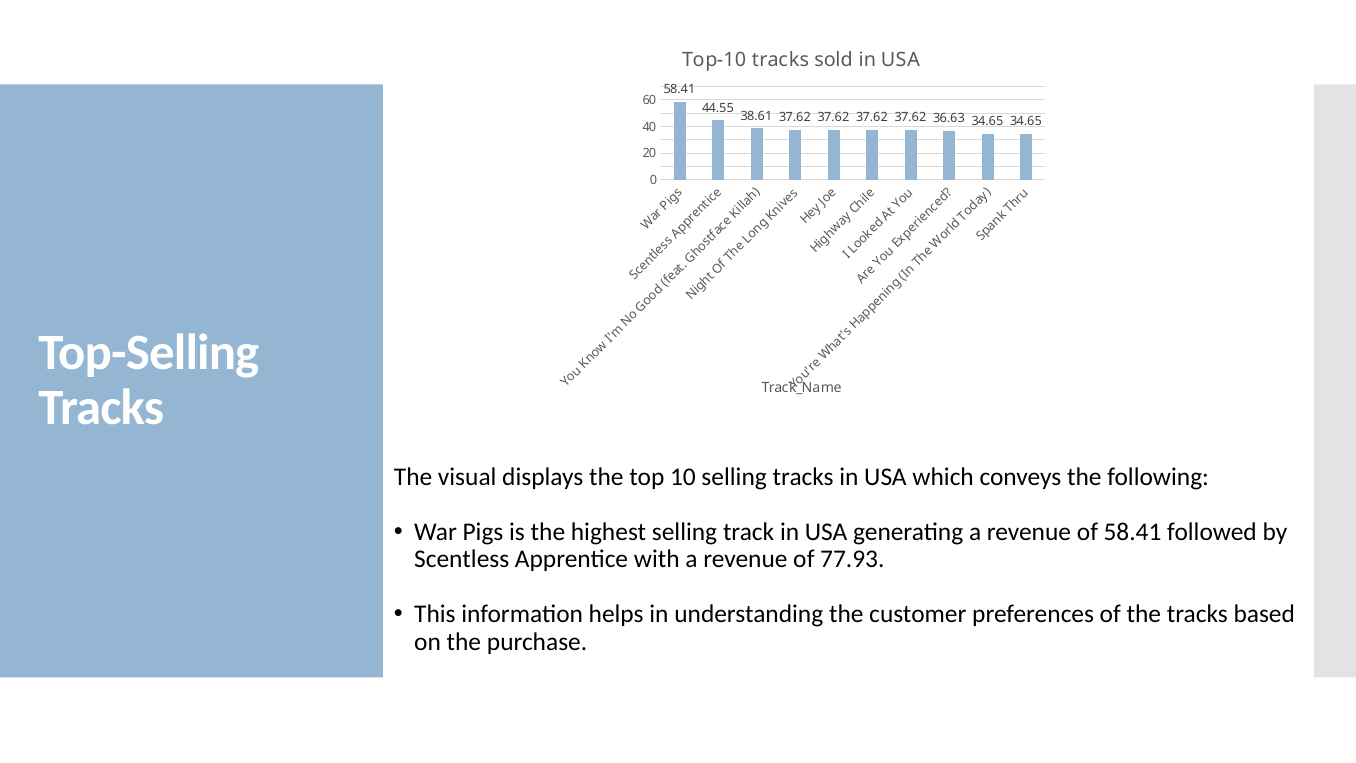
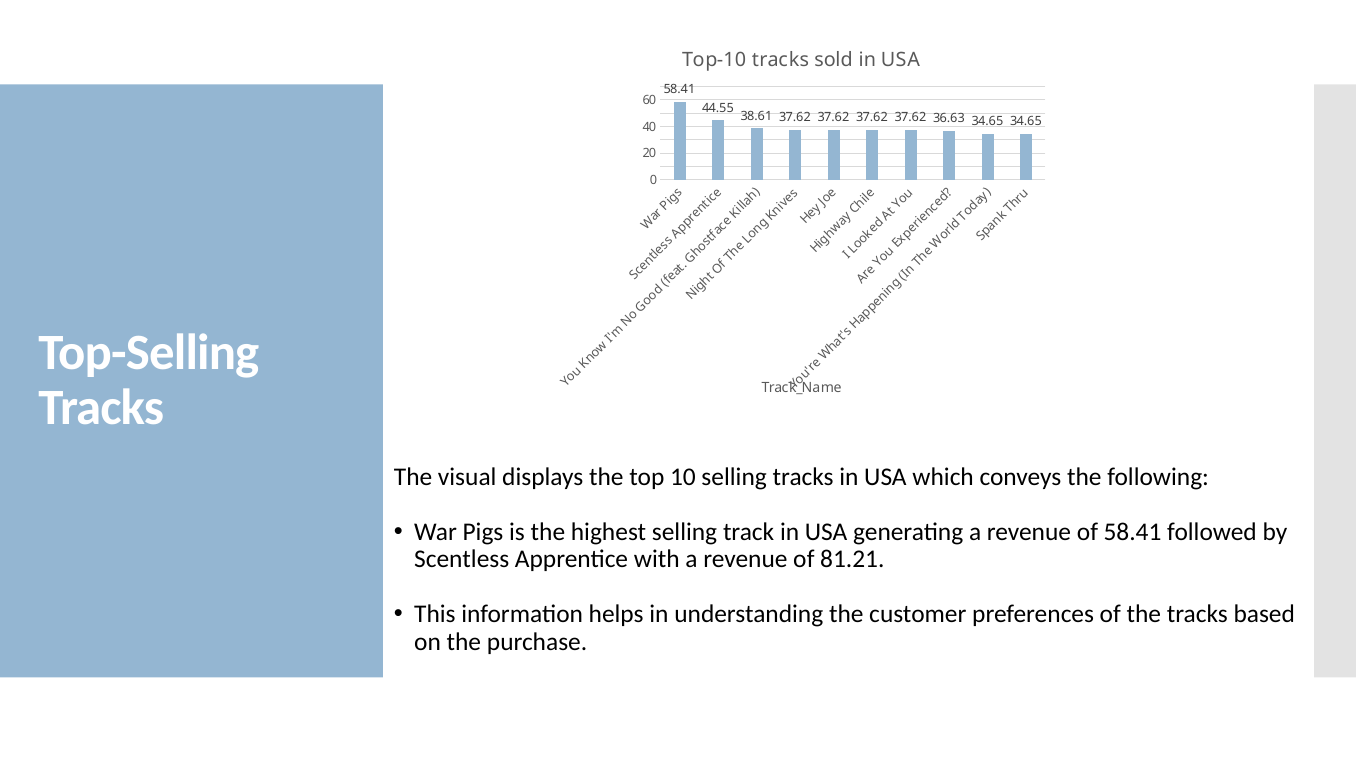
77.93: 77.93 -> 81.21
